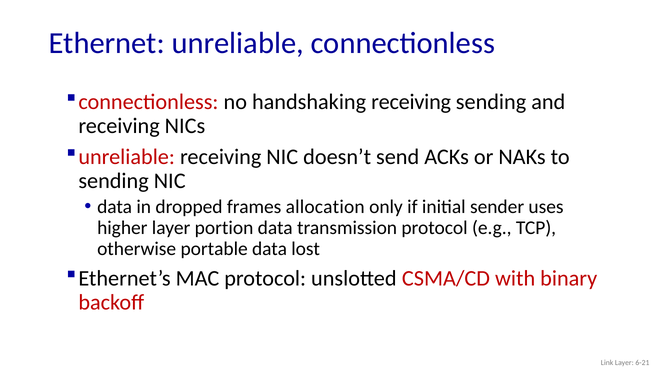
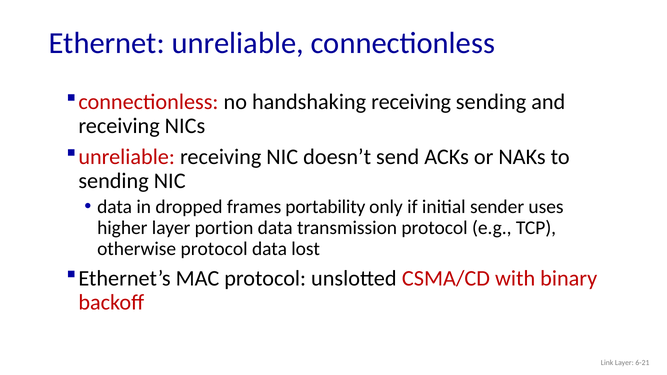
allocation: allocation -> portability
otherwise portable: portable -> protocol
